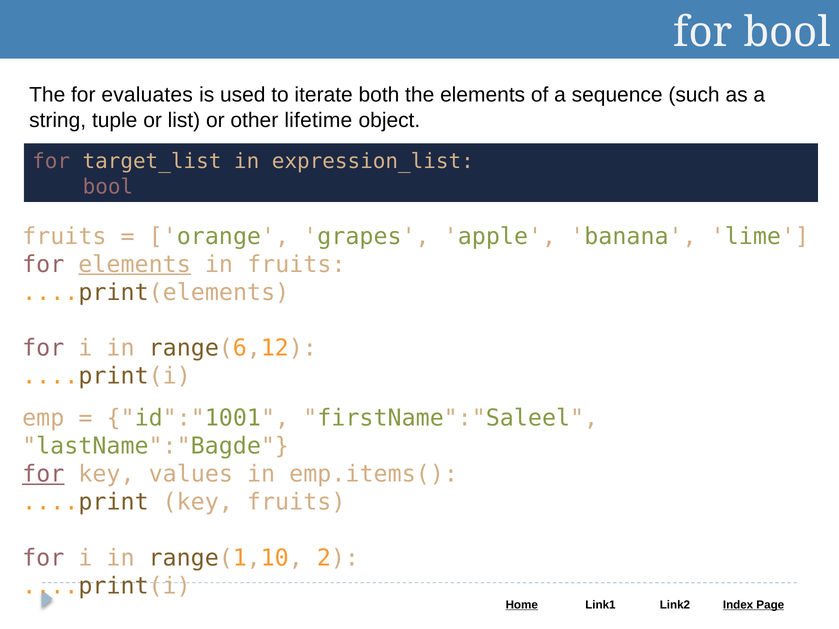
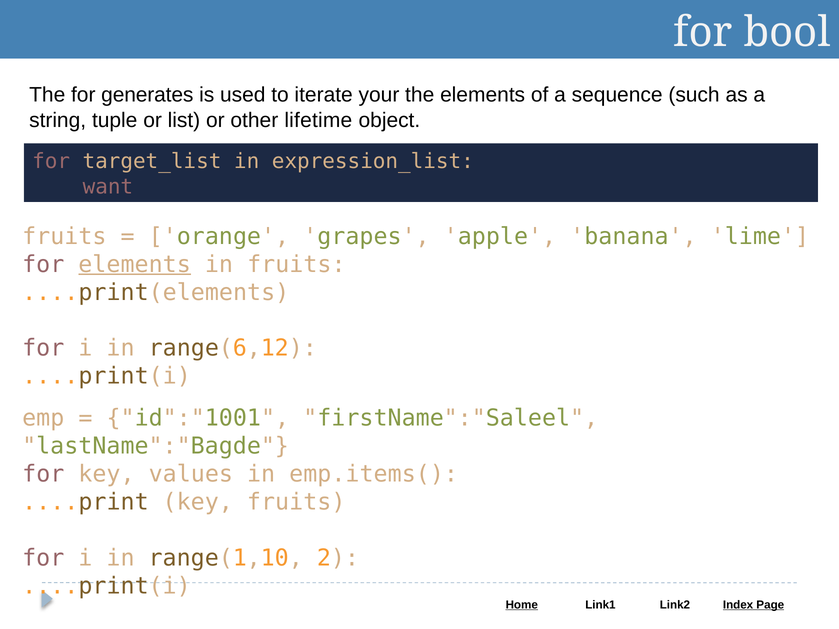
evaluates: evaluates -> generates
both: both -> your
bool at (108, 187): bool -> want
for at (43, 474) underline: present -> none
